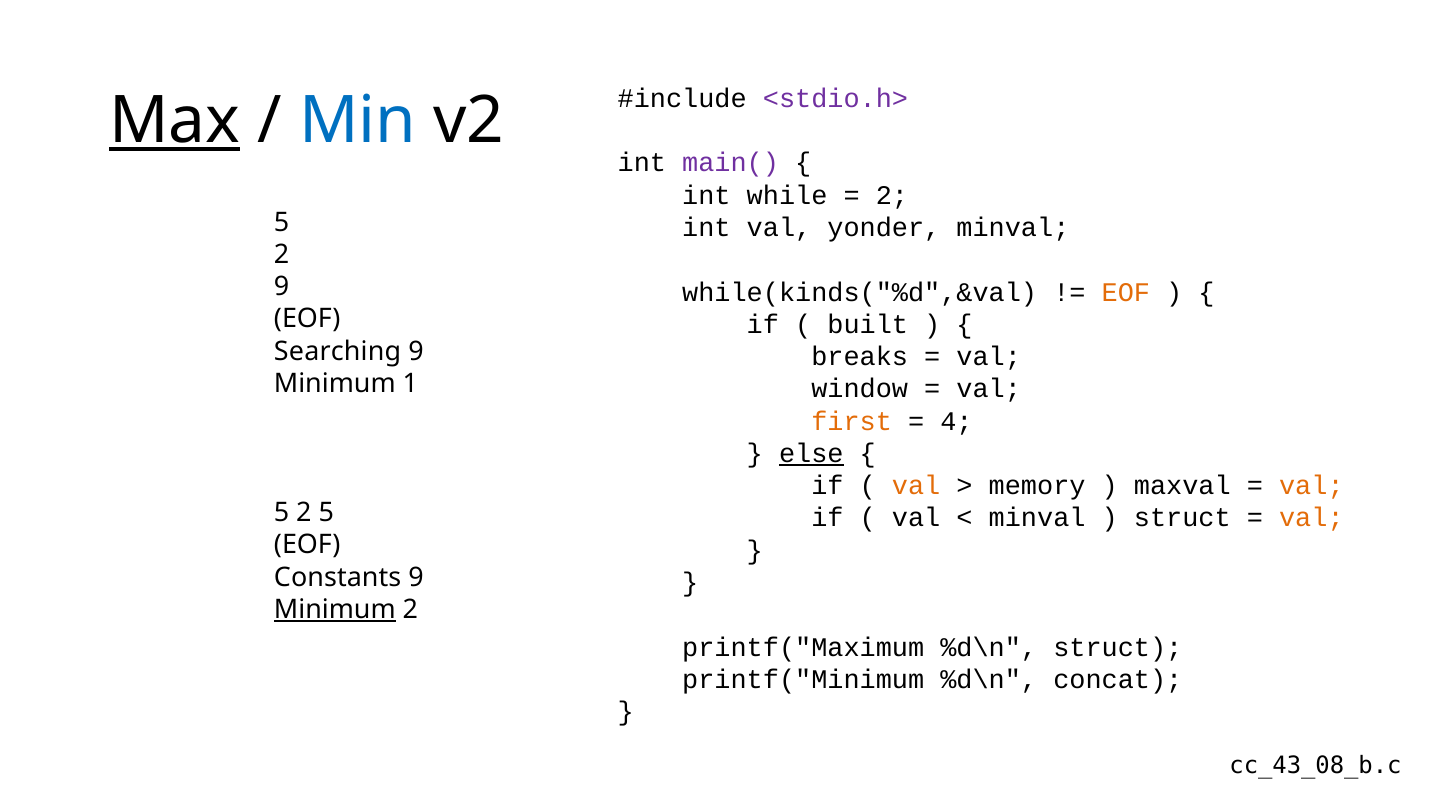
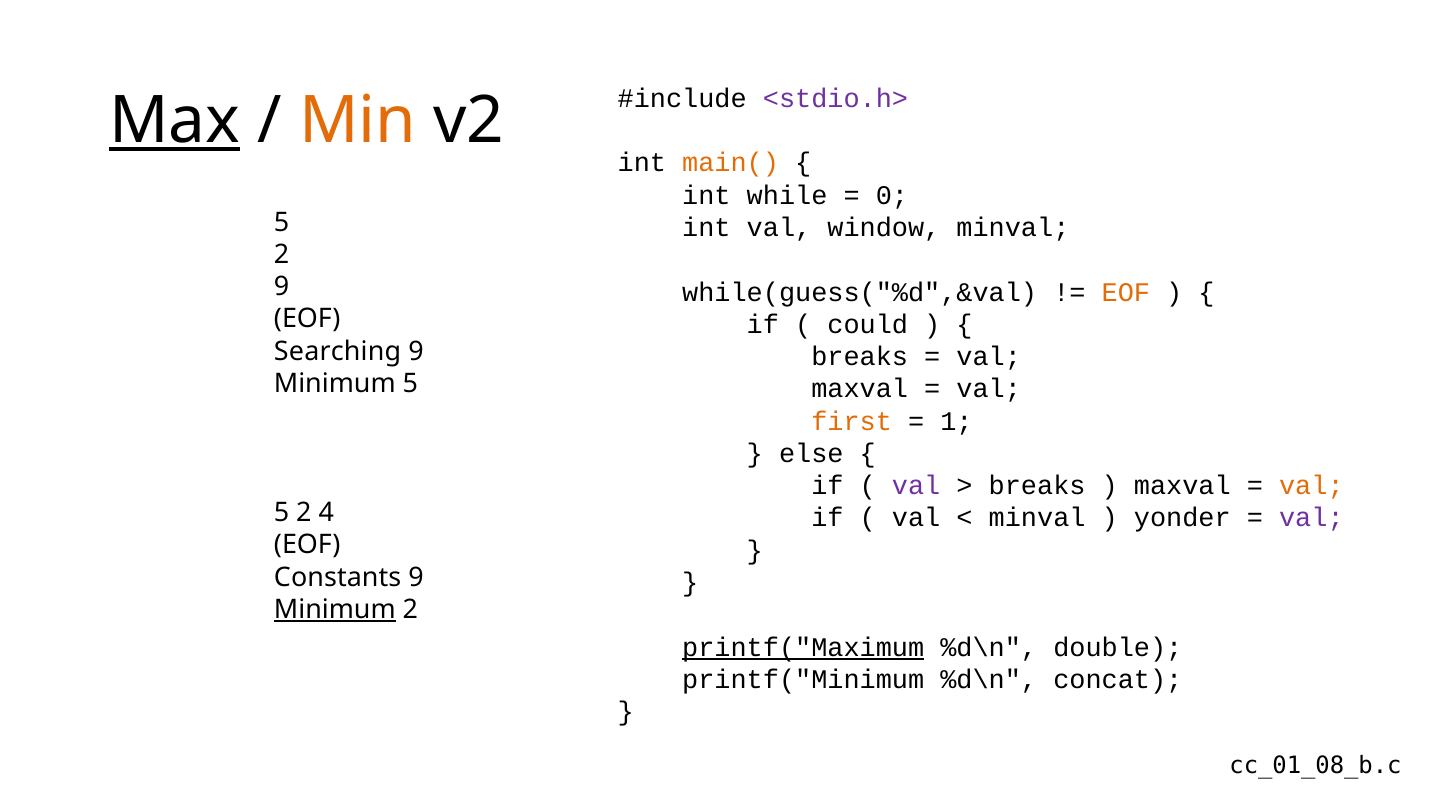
Min colour: blue -> orange
main( colour: purple -> orange
2 at (892, 195): 2 -> 0
yonder: yonder -> window
while(kinds("%d",&val: while(kinds("%d",&val -> while(guess("%d",&val
built: built -> could
Minimum 1: 1 -> 5
window at (860, 389): window -> maxval
4: 4 -> 1
else underline: present -> none
val at (916, 486) colour: orange -> purple
memory at (1037, 486): memory -> breaks
2 5: 5 -> 4
struct at (1182, 518): struct -> yonder
val at (1311, 518) colour: orange -> purple
printf("Maximum underline: none -> present
%d\n struct: struct -> double
cc_43_08_b.c: cc_43_08_b.c -> cc_01_08_b.c
